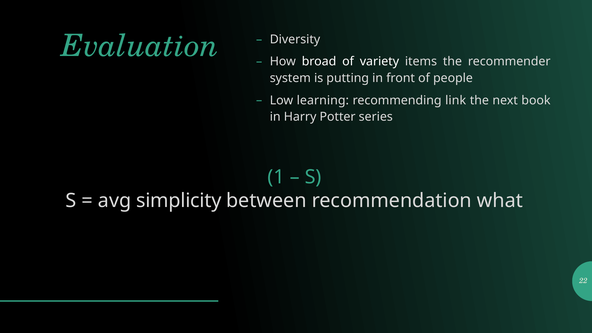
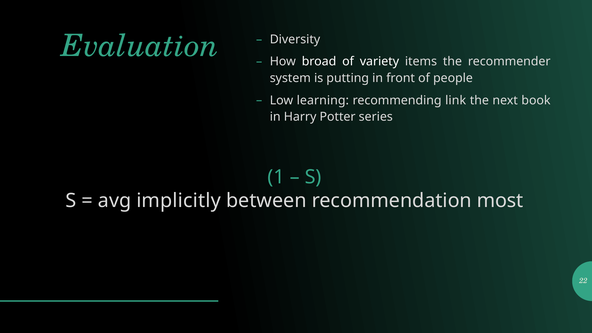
simplicity: simplicity -> implicitly
what: what -> most
